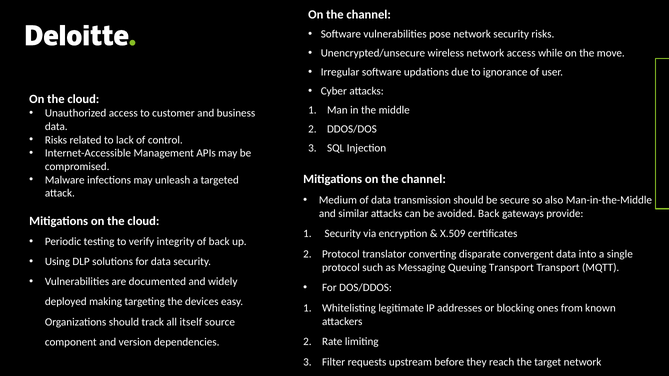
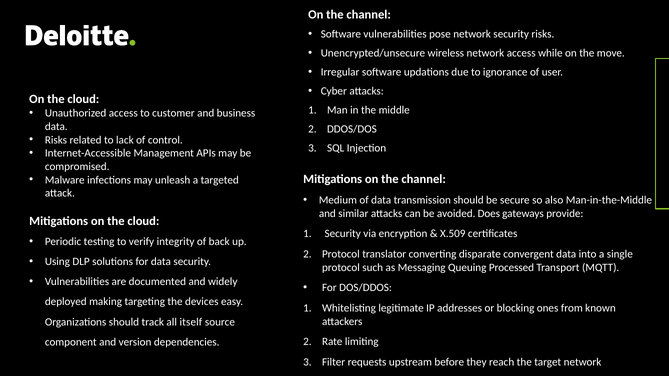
avoided Back: Back -> Does
Queuing Transport: Transport -> Processed
